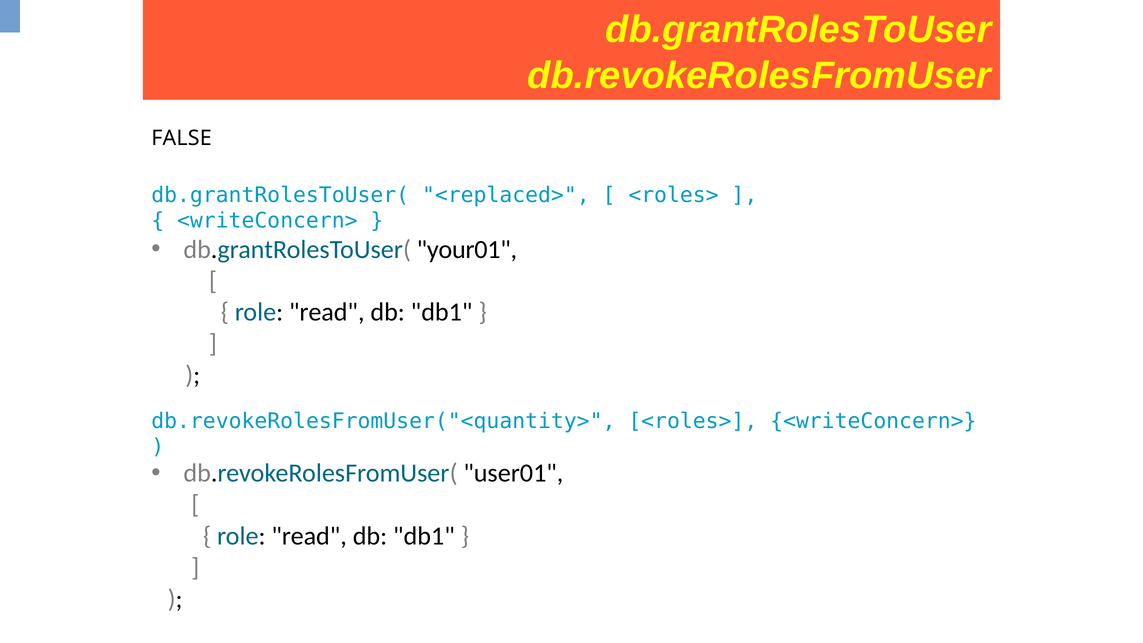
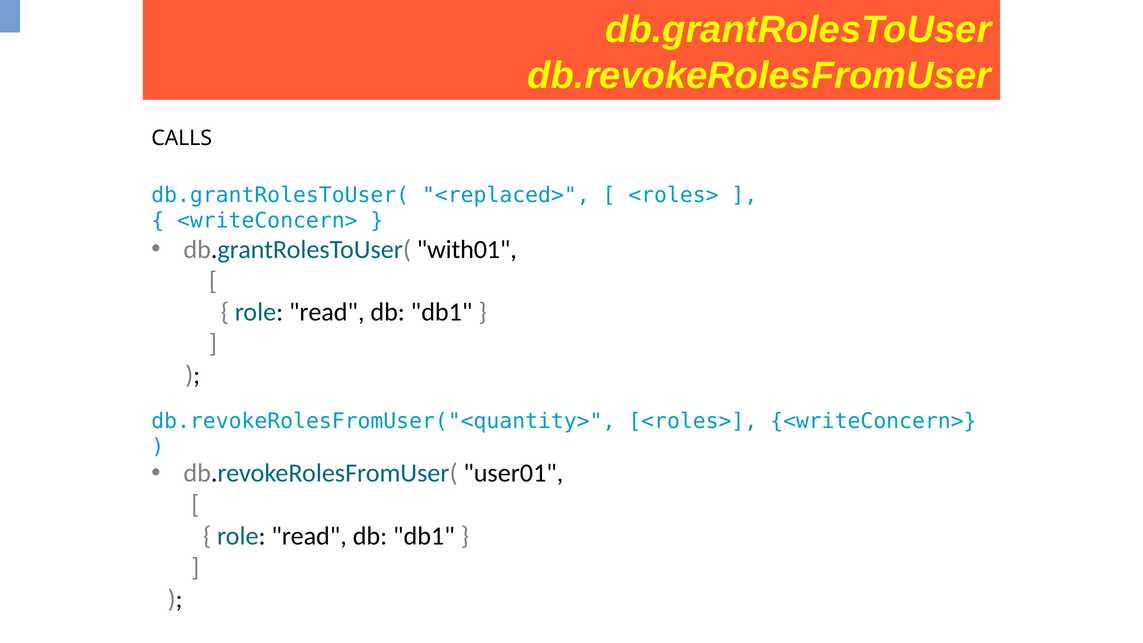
FALSE: FALSE -> CALLS
your01: your01 -> with01
